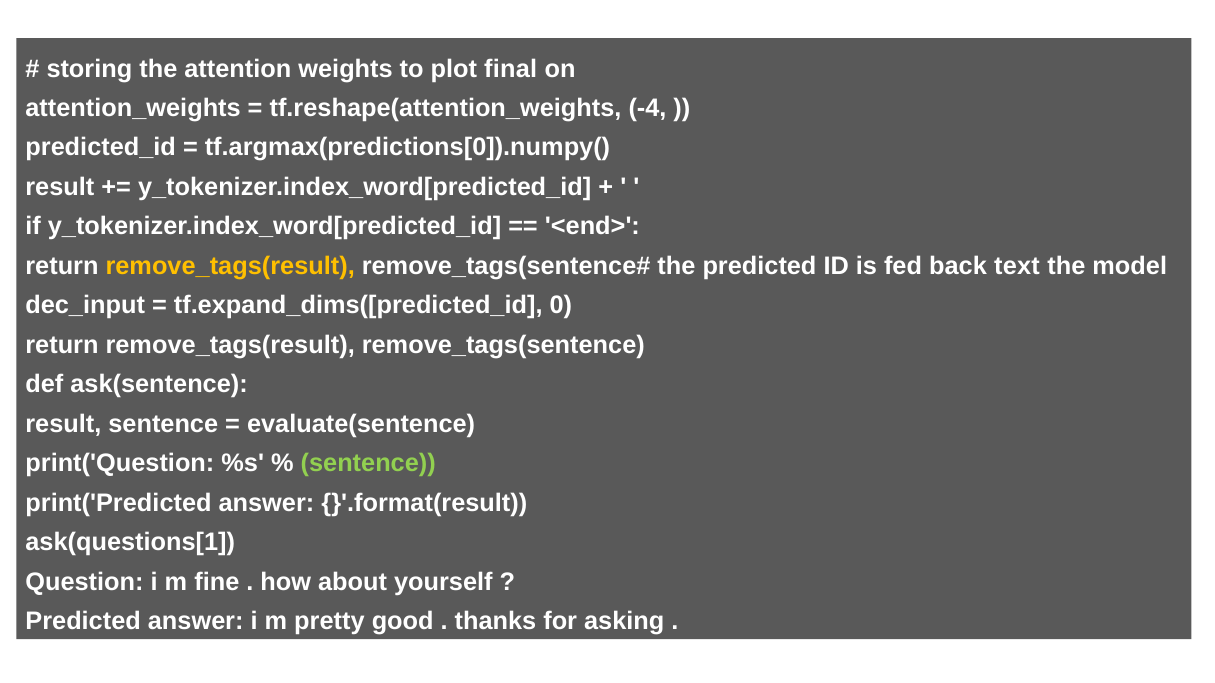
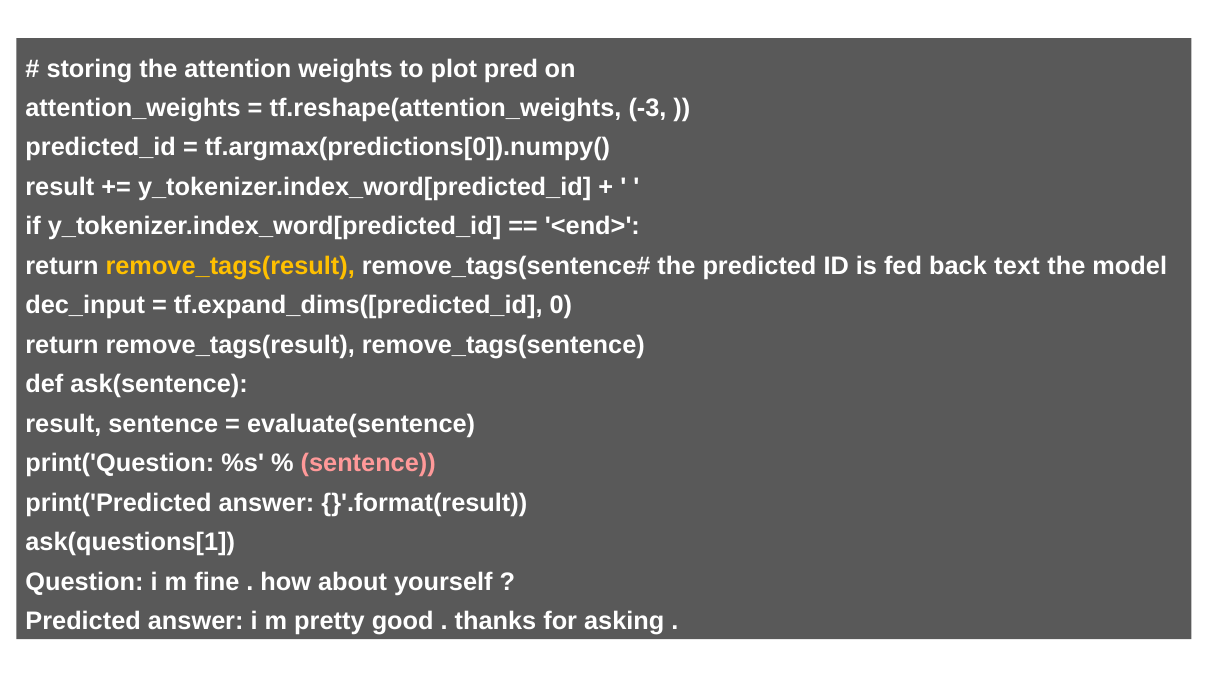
final: final -> pred
-4: -4 -> -3
sentence at (368, 464) colour: light green -> pink
